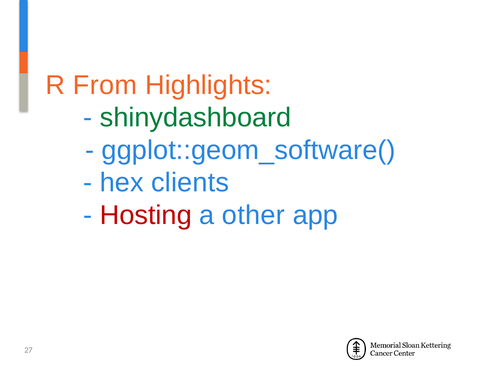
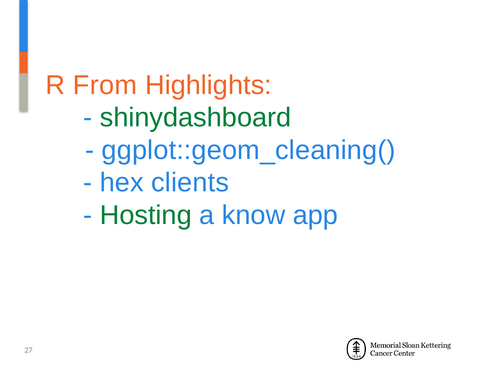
ggplot::geom_software(: ggplot::geom_software( -> ggplot::geom_cleaning(
Hosting colour: red -> green
other: other -> know
